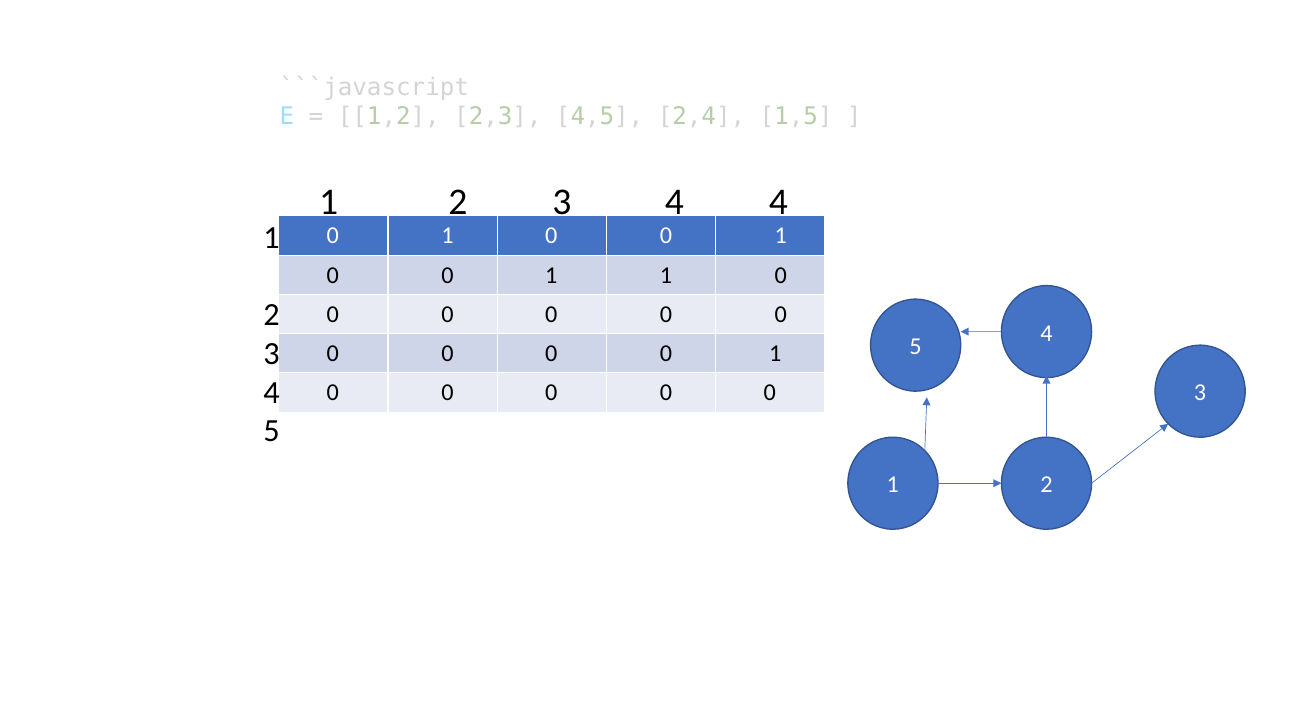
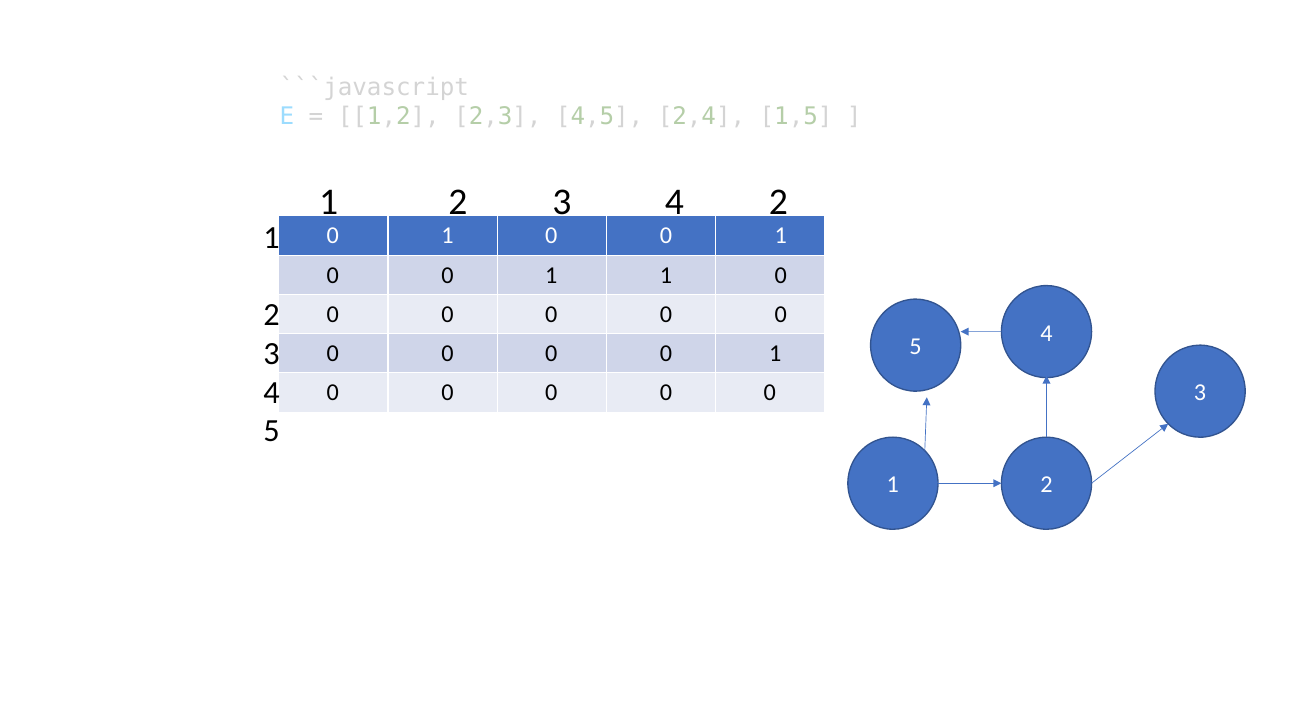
4 4: 4 -> 2
